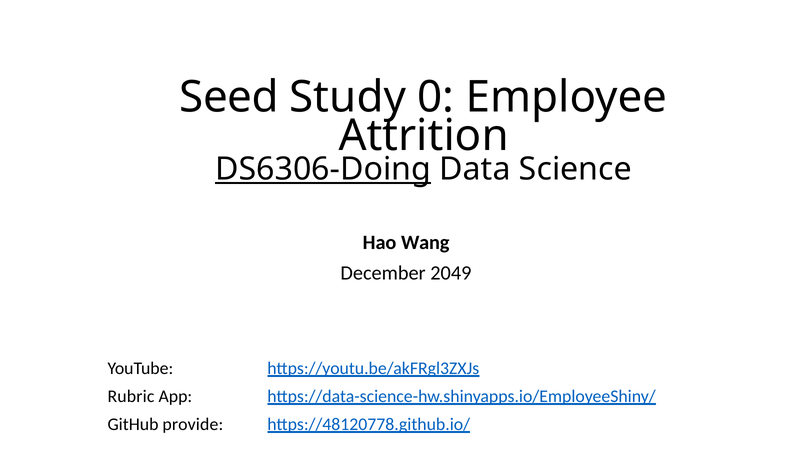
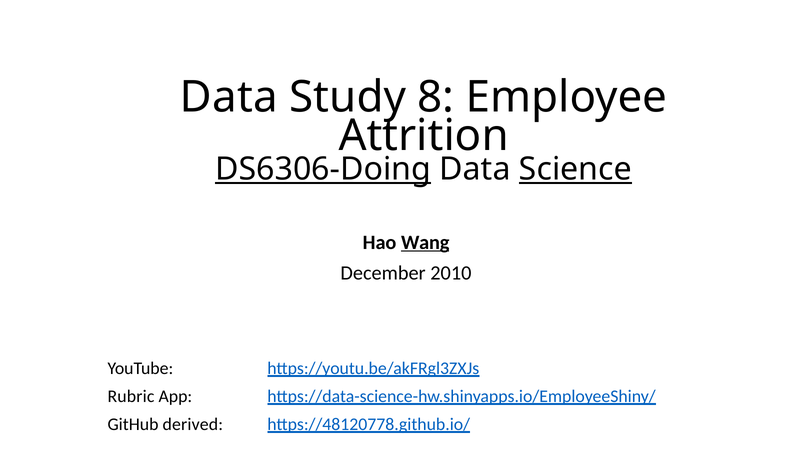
Seed at (229, 97): Seed -> Data
0: 0 -> 8
Science underline: none -> present
Wang underline: none -> present
2049: 2049 -> 2010
provide: provide -> derived
